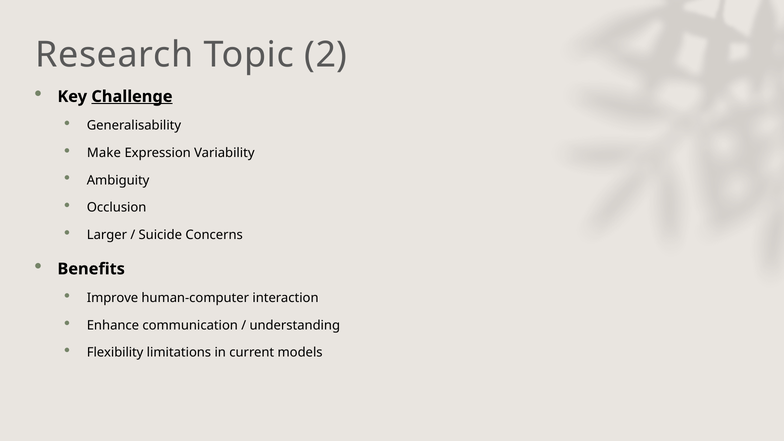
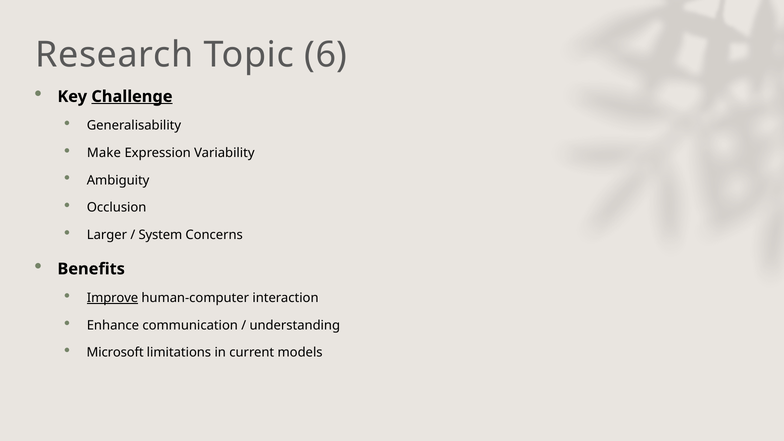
2: 2 -> 6
Suicide: Suicide -> System
Improve underline: none -> present
Flexibility: Flexibility -> Microsoft
